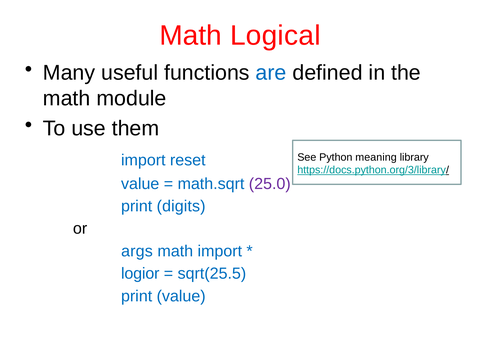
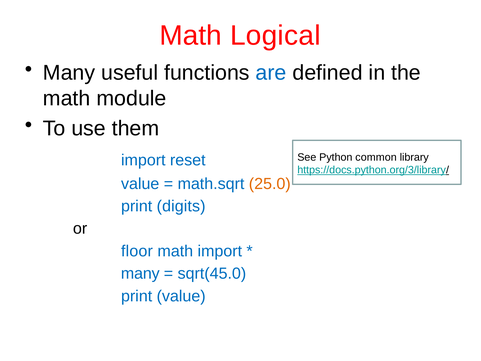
meaning: meaning -> common
25.0 colour: purple -> orange
args: args -> floor
logior at (140, 273): logior -> many
sqrt(25.5: sqrt(25.5 -> sqrt(45.0
